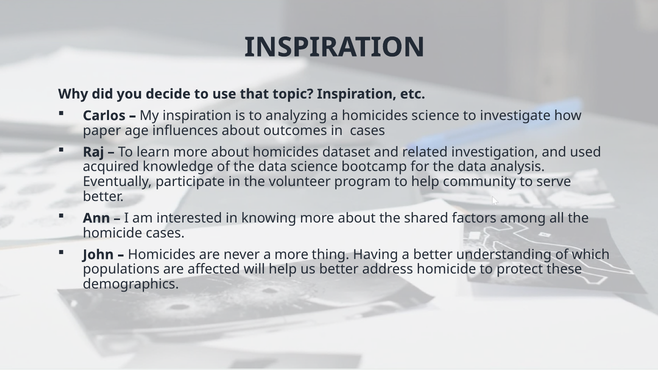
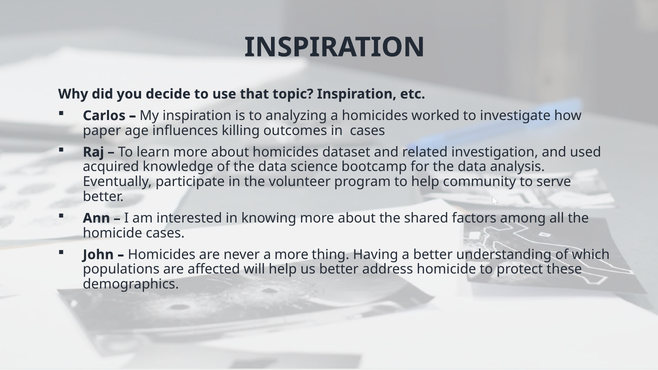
homicides science: science -> worked
influences about: about -> killing
